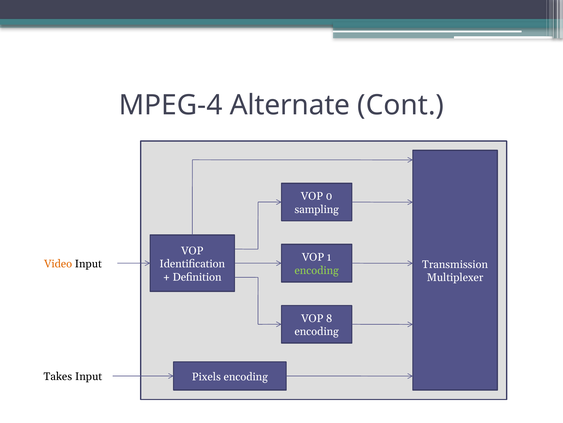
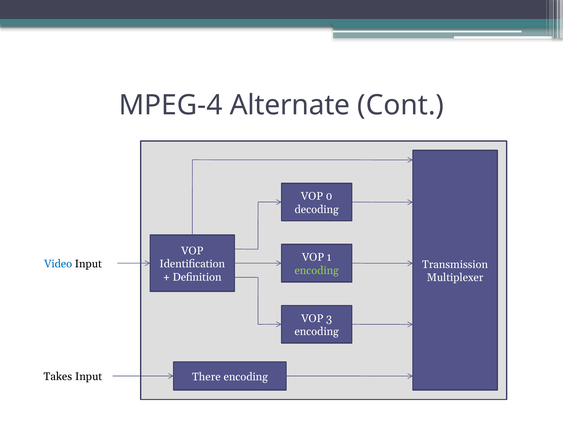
sampling: sampling -> decoding
Video colour: orange -> blue
8: 8 -> 3
Pixels: Pixels -> There
